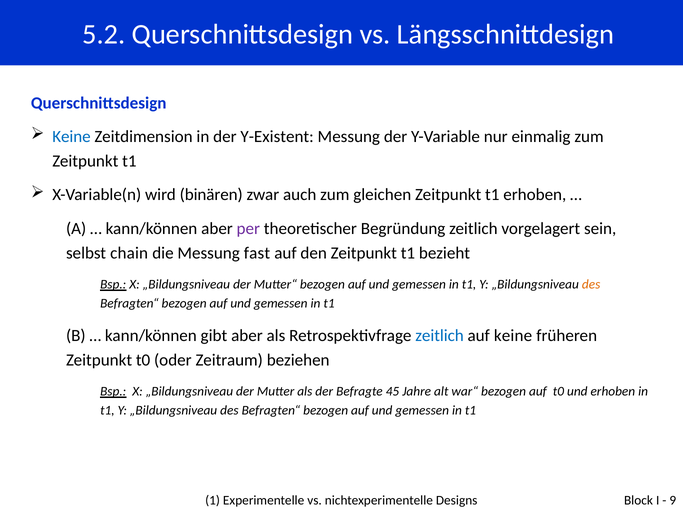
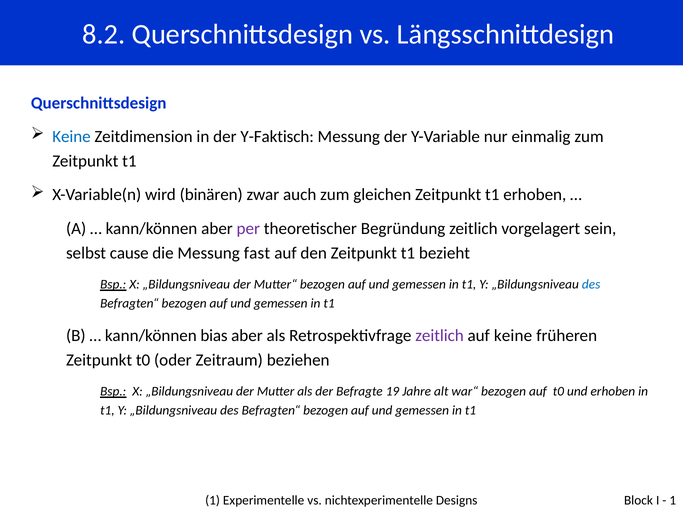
5.2: 5.2 -> 8.2
Y-Existent: Y-Existent -> Y-Faktisch
chain: chain -> cause
des at (591, 285) colour: orange -> blue
gibt: gibt -> bias
zeitlich at (440, 336) colour: blue -> purple
45: 45 -> 19
9 at (673, 500): 9 -> 1
